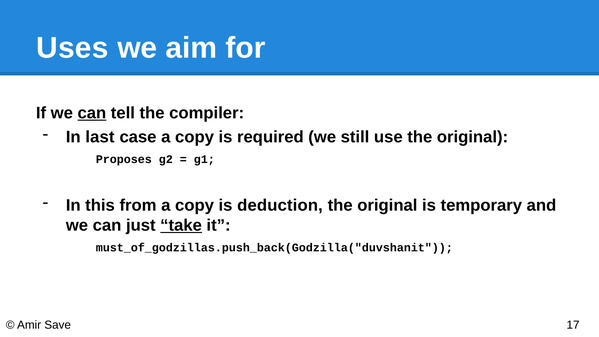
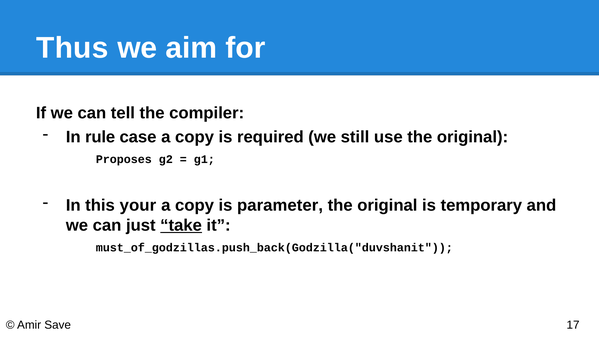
Uses: Uses -> Thus
can at (92, 113) underline: present -> none
last: last -> rule
from: from -> your
deduction: deduction -> parameter
